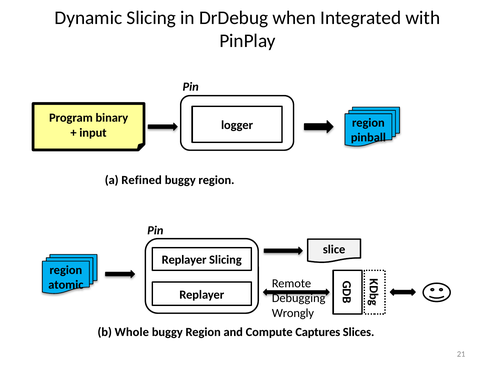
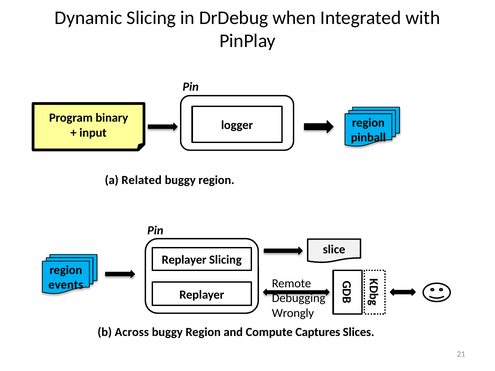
Refined: Refined -> Related
atomic: atomic -> events
Whole: Whole -> Across
